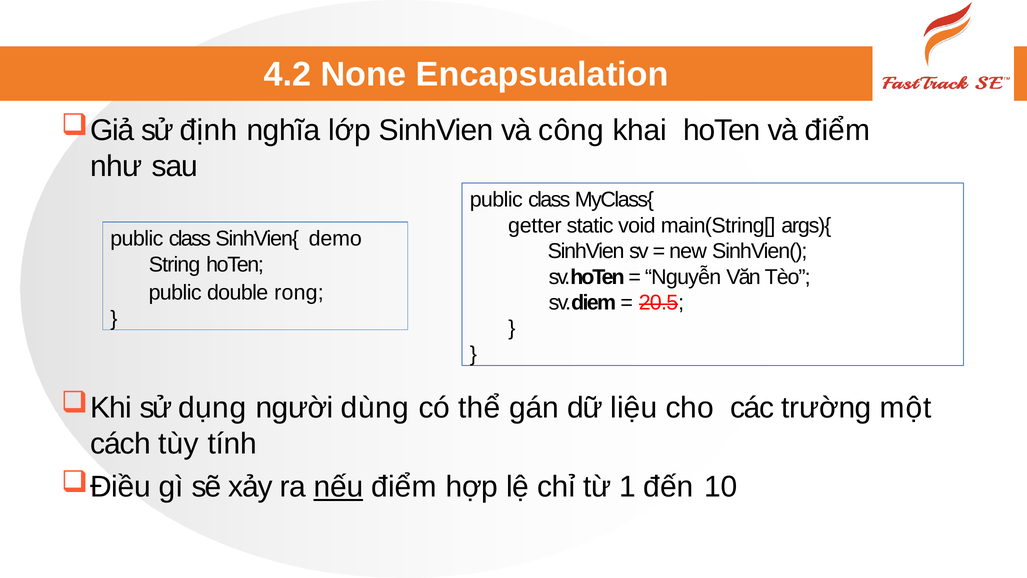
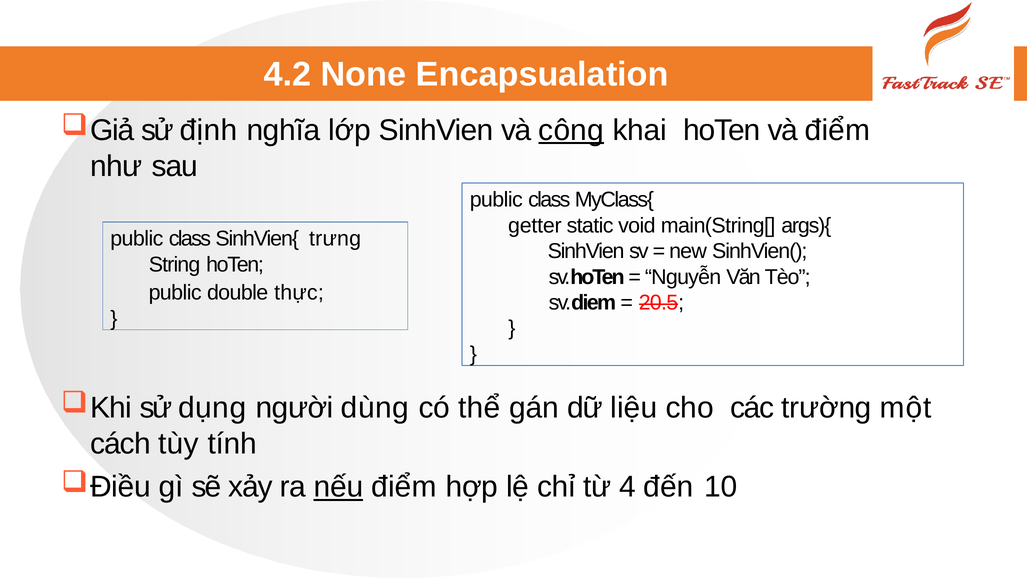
công underline: none -> present
demo: demo -> trưng
rong: rong -> thực
1: 1 -> 4
